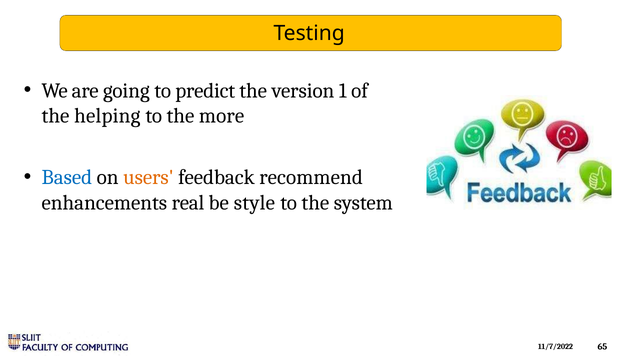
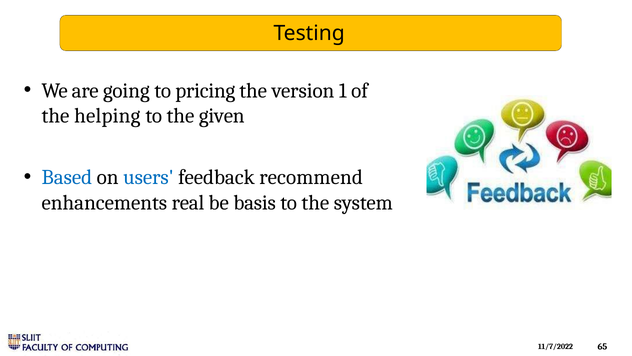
predict: predict -> pricing
more: more -> given
users colour: orange -> blue
style: style -> basis
